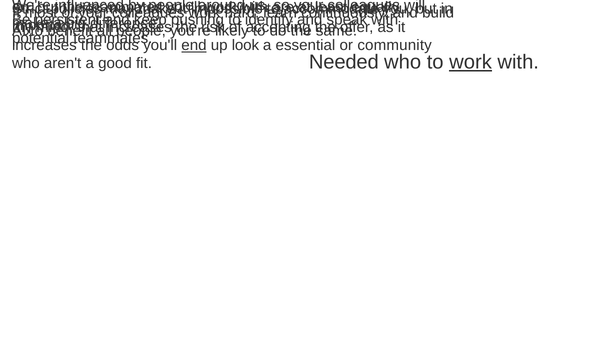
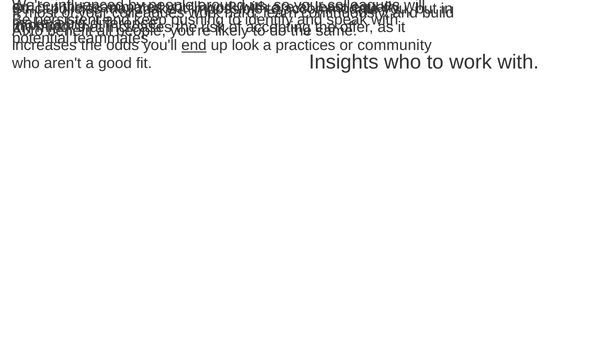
essential: essential -> practices
Needed: Needed -> Insights
work at (471, 62) underline: present -> none
